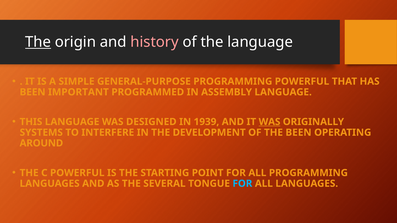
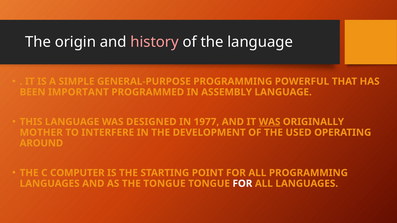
The at (38, 42) underline: present -> none
1939: 1939 -> 1977
SYSTEMS: SYSTEMS -> MOTHER
THE BEEN: BEEN -> USED
C POWERFUL: POWERFUL -> COMPUTER
THE SEVERAL: SEVERAL -> TONGUE
FOR at (242, 184) colour: light blue -> white
